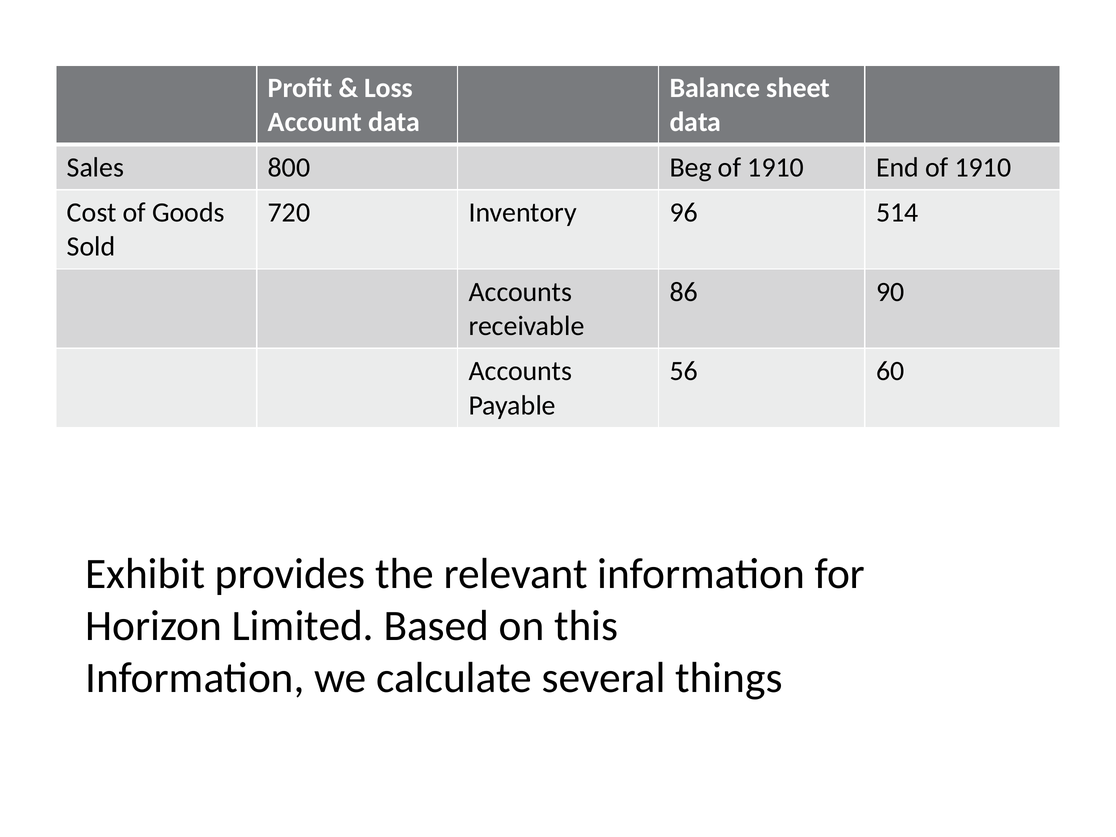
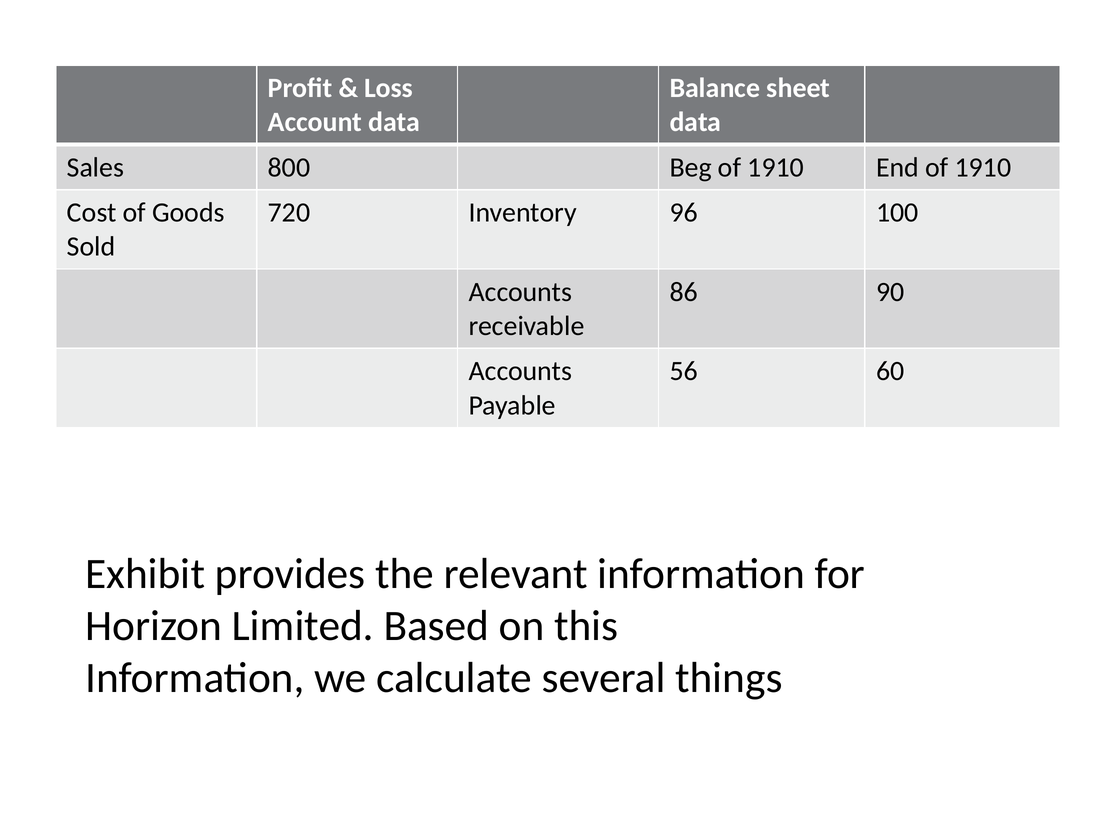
514: 514 -> 100
